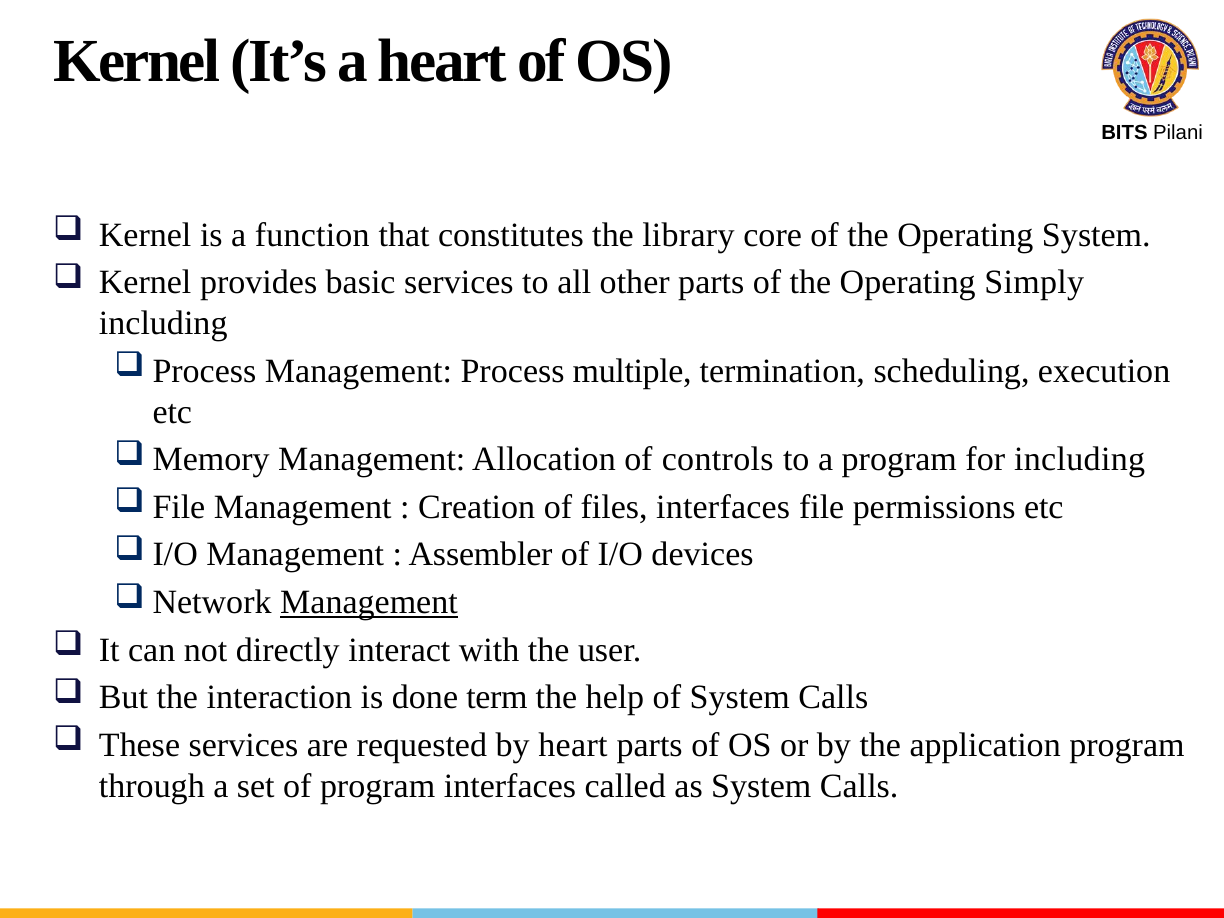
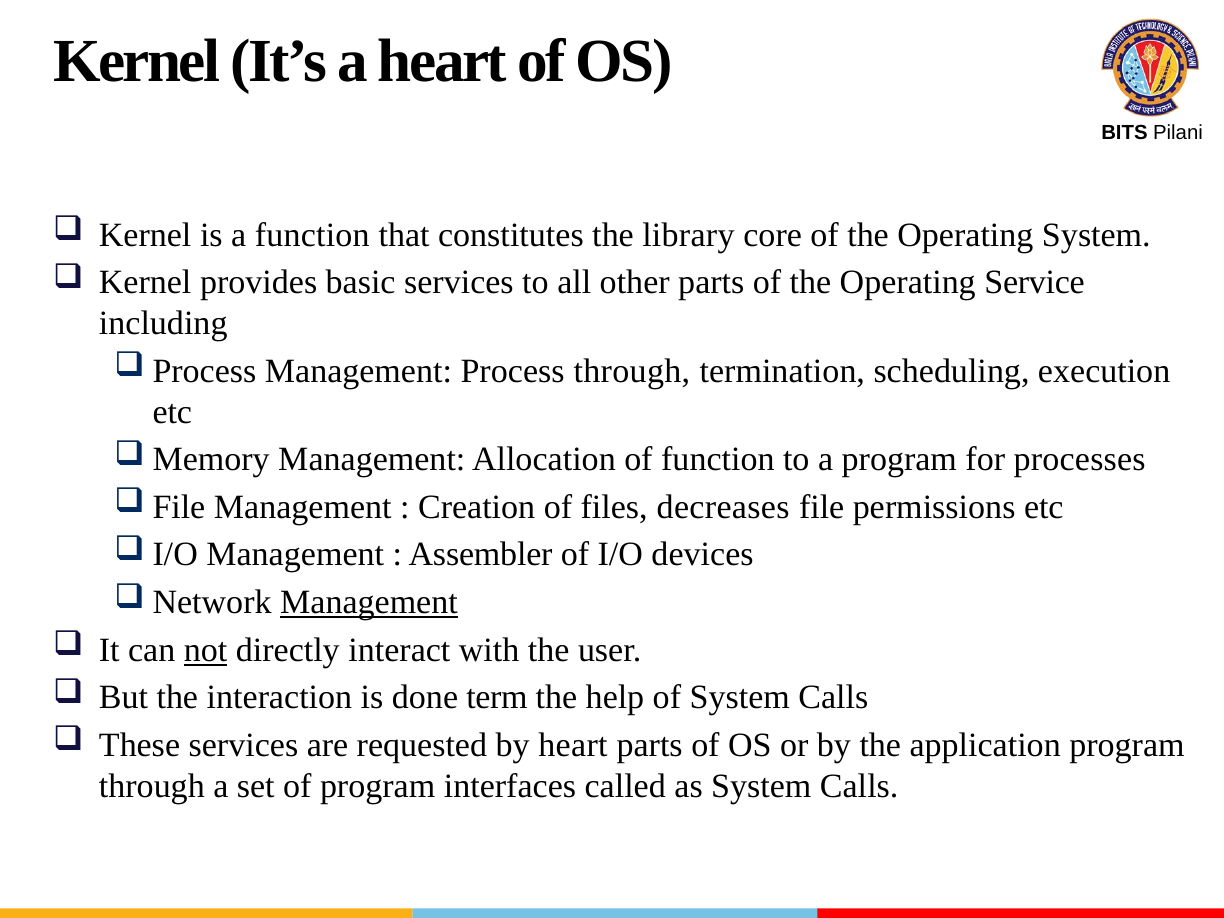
Simply: Simply -> Service
Process multiple: multiple -> through
of controls: controls -> function
for including: including -> processes
files interfaces: interfaces -> decreases
not underline: none -> present
